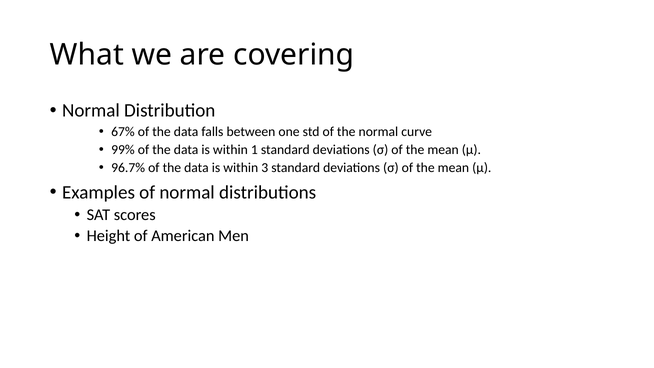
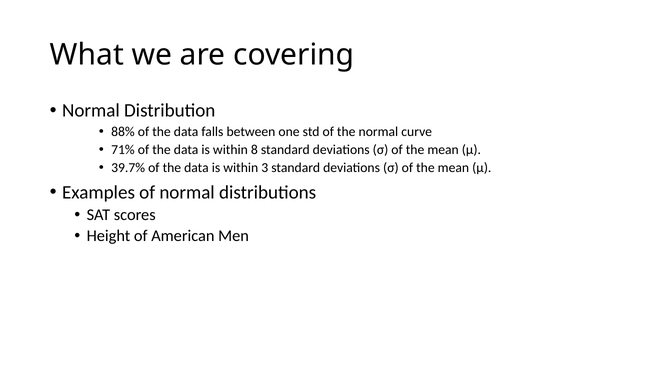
67%: 67% -> 88%
99%: 99% -> 71%
1: 1 -> 8
96.7%: 96.7% -> 39.7%
